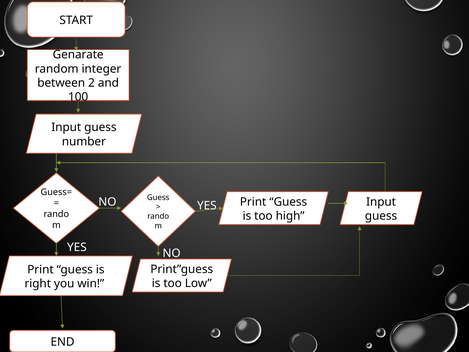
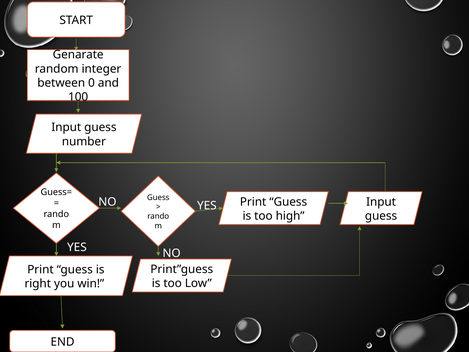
2: 2 -> 0
